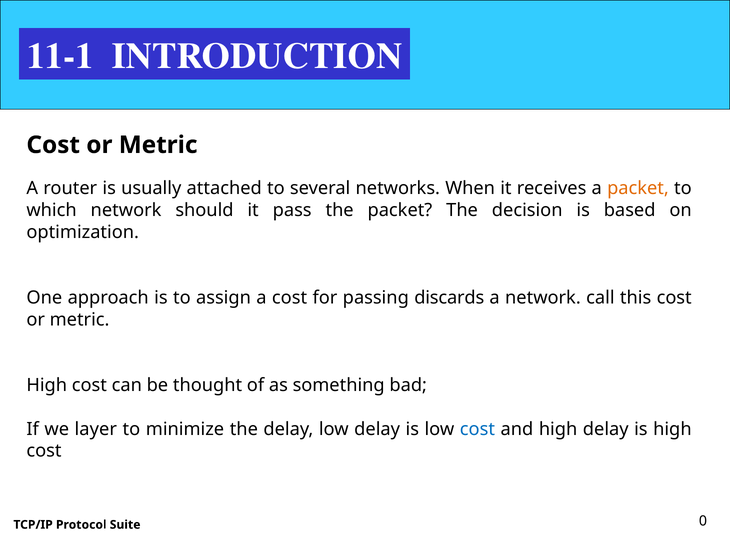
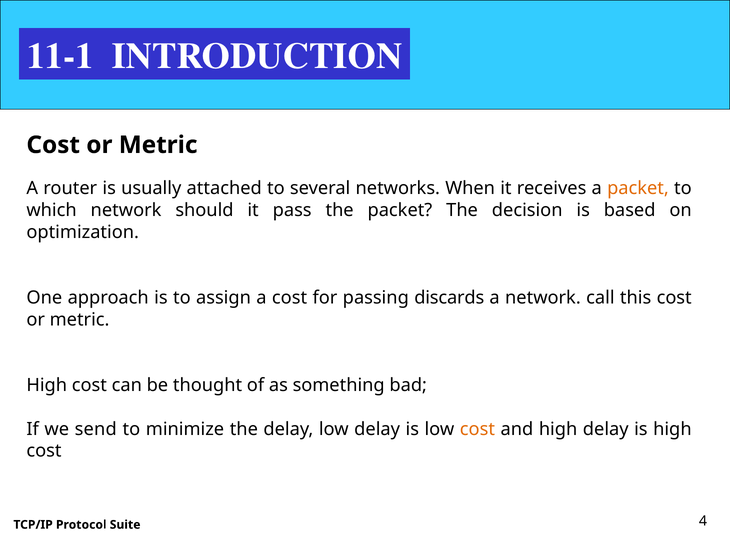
layer: layer -> send
cost at (477, 429) colour: blue -> orange
0: 0 -> 4
